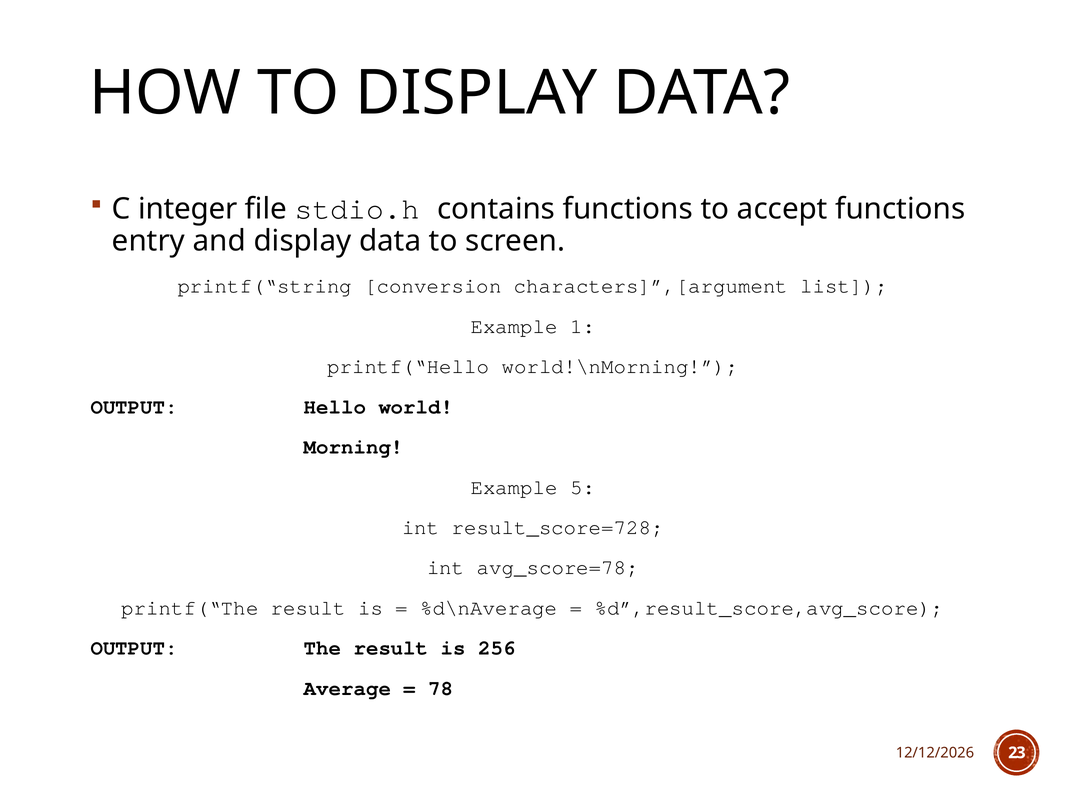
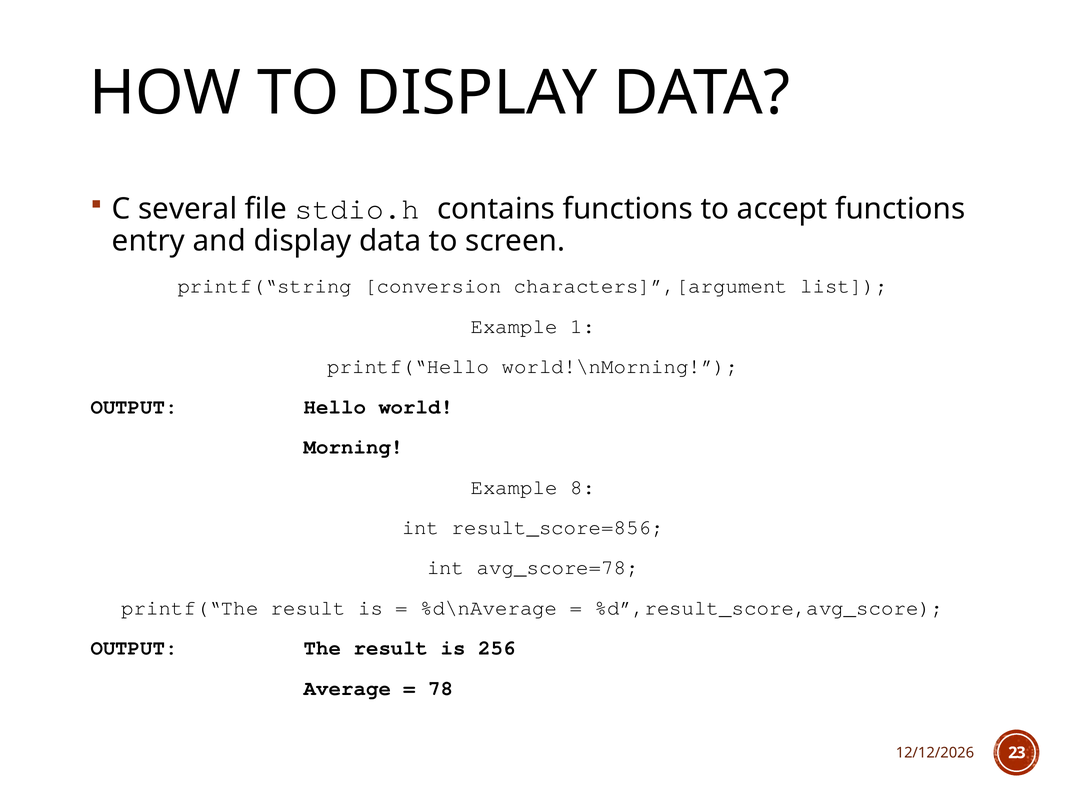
integer: integer -> several
5: 5 -> 8
result_score=728: result_score=728 -> result_score=856
